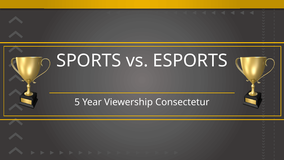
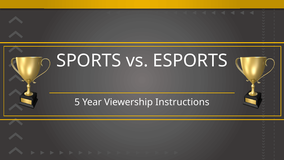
Consectetur: Consectetur -> Instructions
